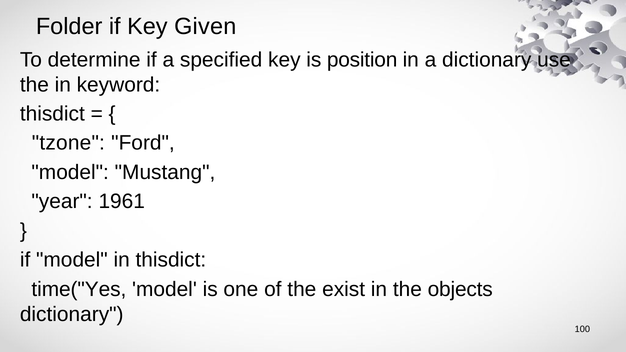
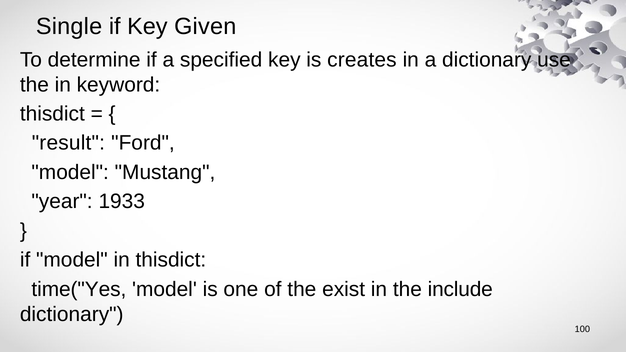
Folder: Folder -> Single
position: position -> creates
tzone: tzone -> result
1961: 1961 -> 1933
objects: objects -> include
